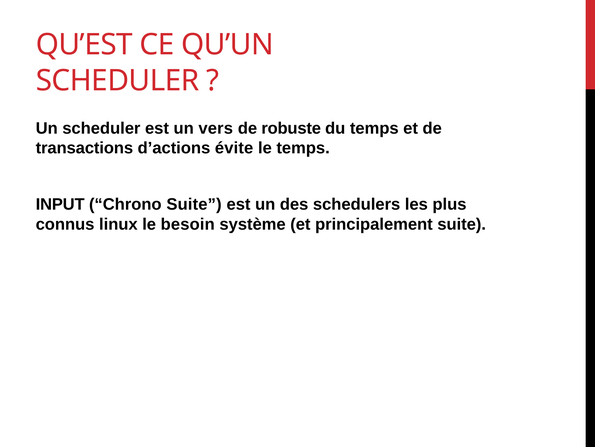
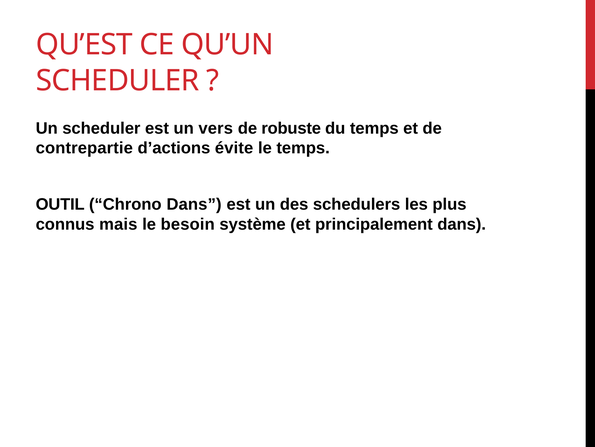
transactions: transactions -> contrepartie
INPUT: INPUT -> OUTIL
Chrono Suite: Suite -> Dans
linux: linux -> mais
principalement suite: suite -> dans
